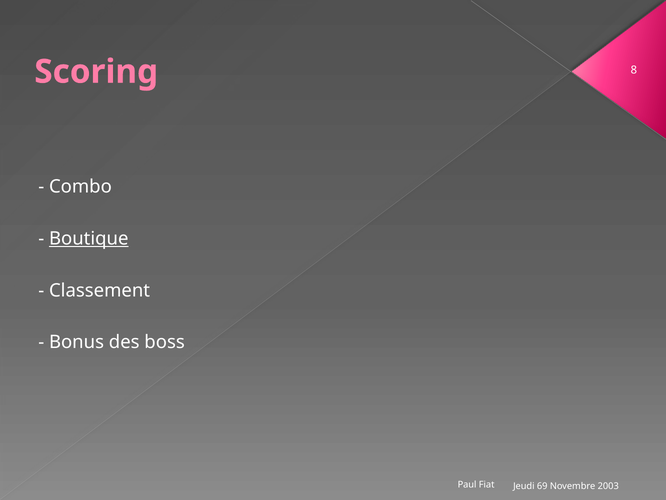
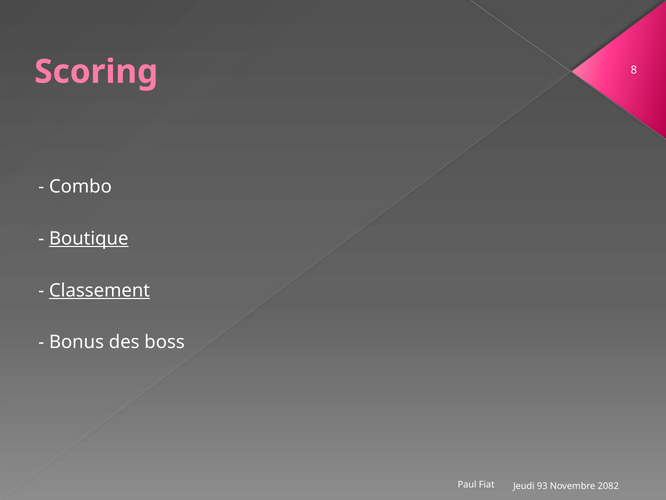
Classement underline: none -> present
69: 69 -> 93
2003: 2003 -> 2082
